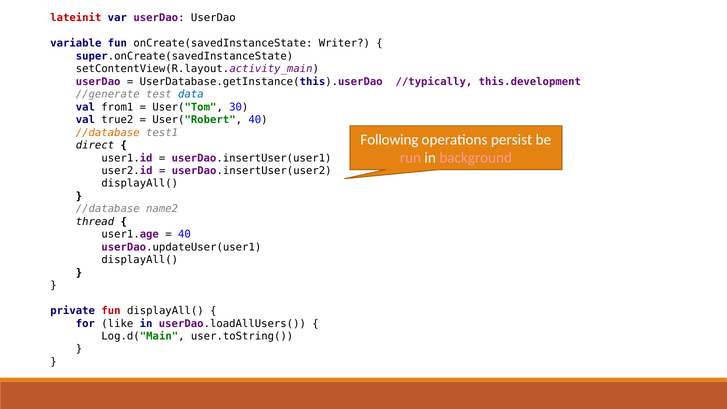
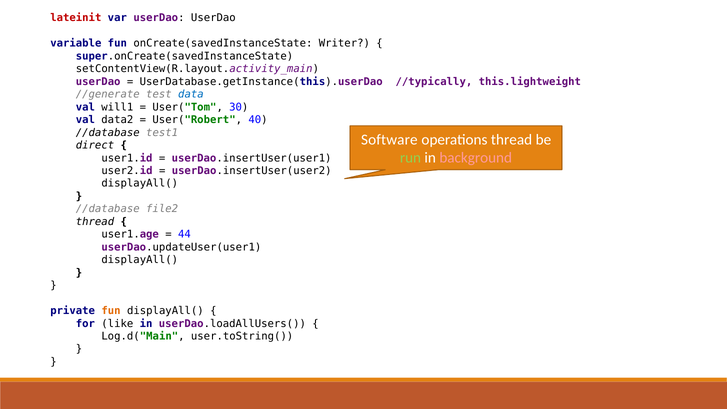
this.development: this.development -> this.lightweight
from1: from1 -> will1
true2: true2 -> data2
//database at (108, 133) colour: orange -> black
Following: Following -> Software
operations persist: persist -> thread
run colour: pink -> light green
name2: name2 -> file2
40 at (184, 234): 40 -> 44
fun at (111, 311) colour: red -> orange
